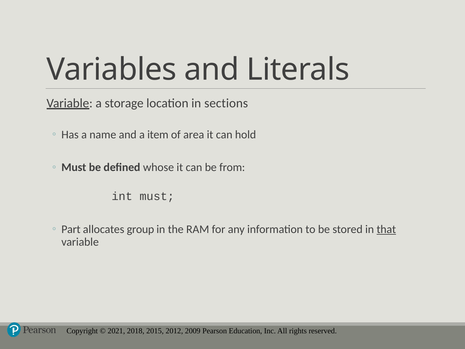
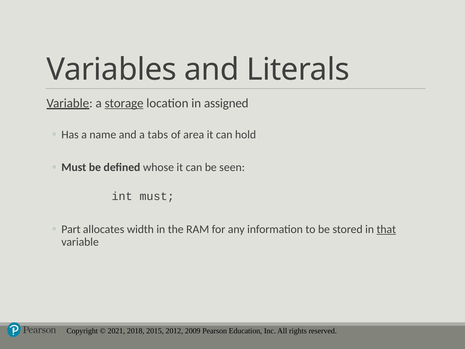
storage underline: none -> present
sections: sections -> assigned
item: item -> tabs
from: from -> seen
group: group -> width
